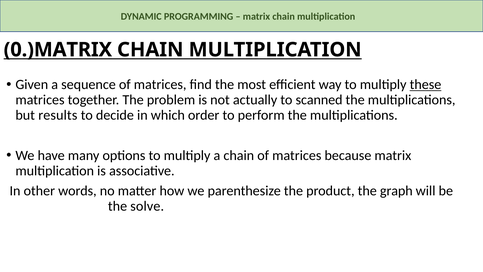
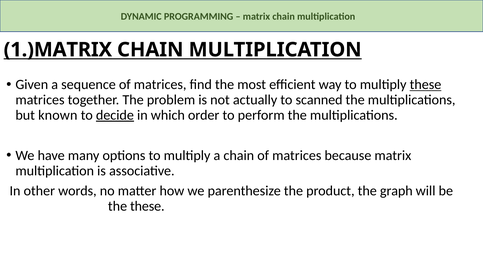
0.)MATRIX: 0.)MATRIX -> 1.)MATRIX
results: results -> known
decide underline: none -> present
the solve: solve -> these
